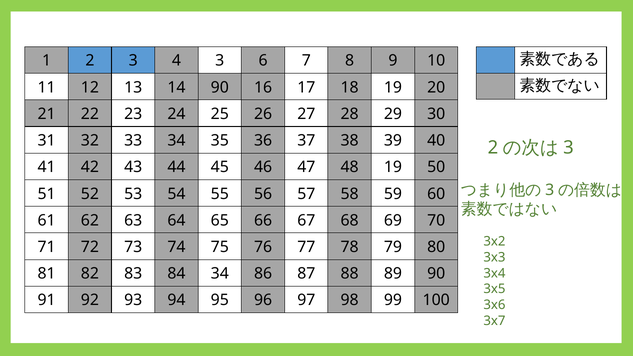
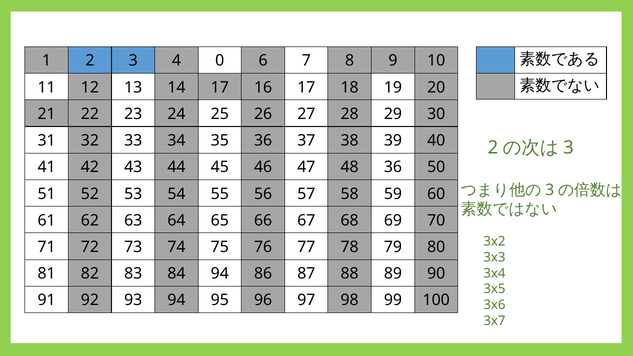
4 3: 3 -> 0
14 90: 90 -> 17
48 19: 19 -> 36
84 34: 34 -> 94
